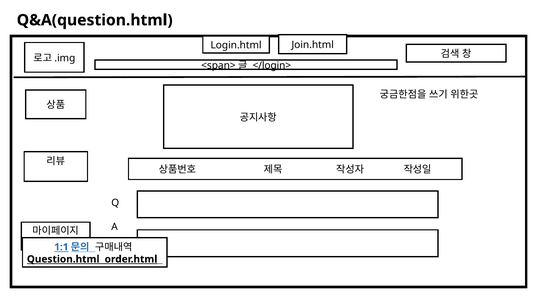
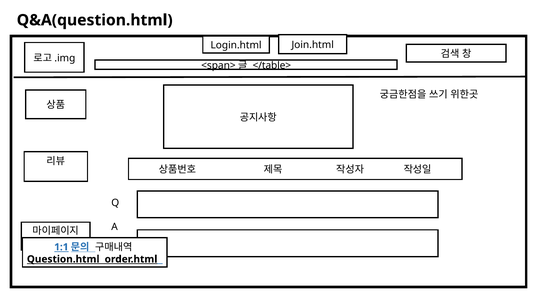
</login>: </login> -> </table>
